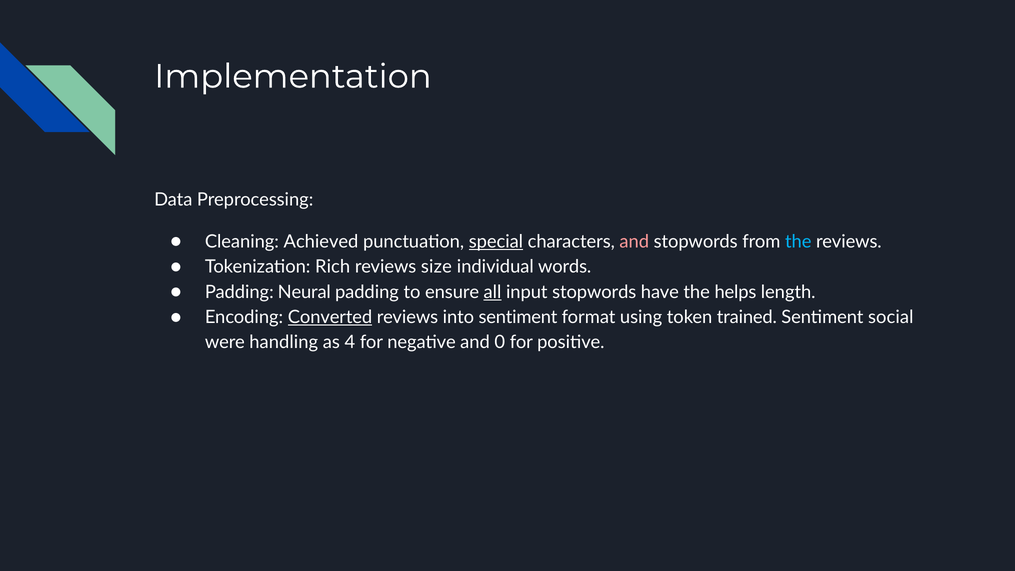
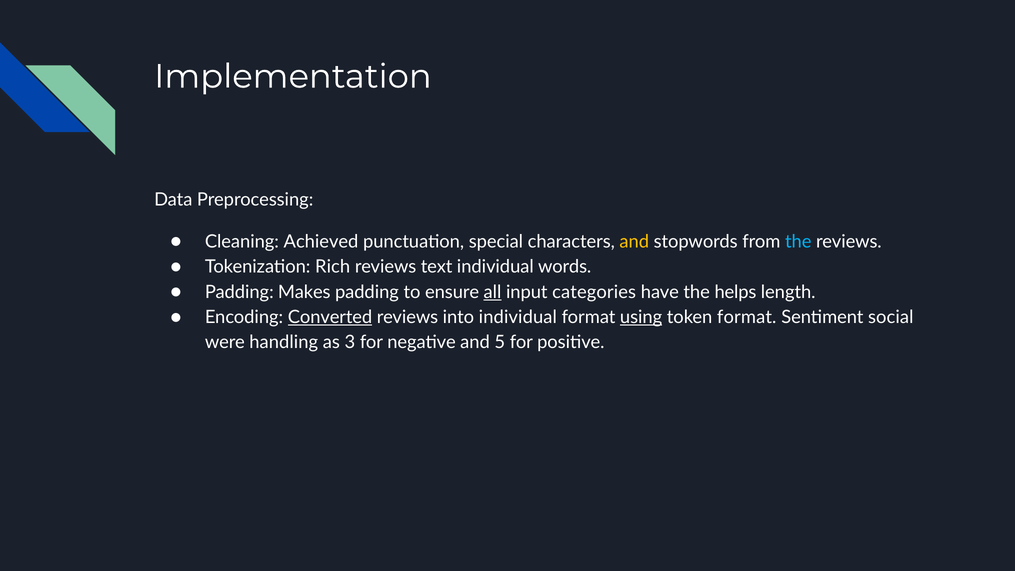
special underline: present -> none
and at (634, 242) colour: pink -> yellow
size: size -> text
Neural: Neural -> Makes
input stopwords: stopwords -> categories
into sentiment: sentiment -> individual
using underline: none -> present
token trained: trained -> format
4: 4 -> 3
0: 0 -> 5
